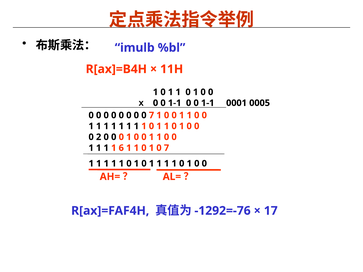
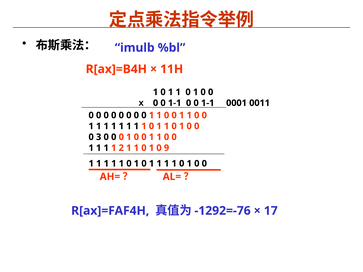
0005: 0005 -> 0011
7 at (152, 115): 7 -> 1
2: 2 -> 3
6: 6 -> 2
1 0 7: 7 -> 9
